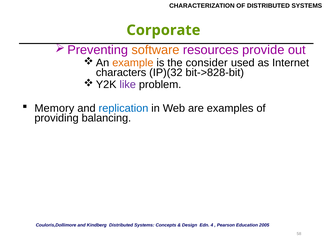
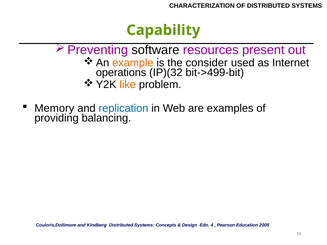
Corporate: Corporate -> Capability
software colour: orange -> black
provide: provide -> present
characters: characters -> operations
bit->828-bit: bit->828-bit -> bit->499-bit
like colour: purple -> orange
